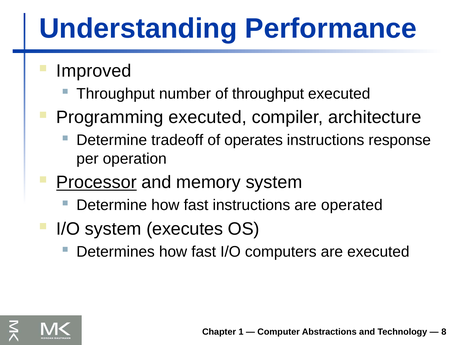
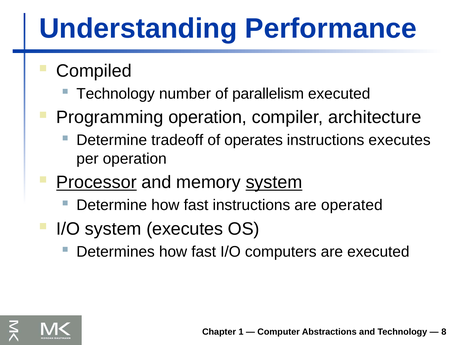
Improved: Improved -> Compiled
Throughput at (116, 94): Throughput -> Technology
of throughput: throughput -> parallelism
Programming executed: executed -> operation
instructions response: response -> executes
system at (274, 182) underline: none -> present
